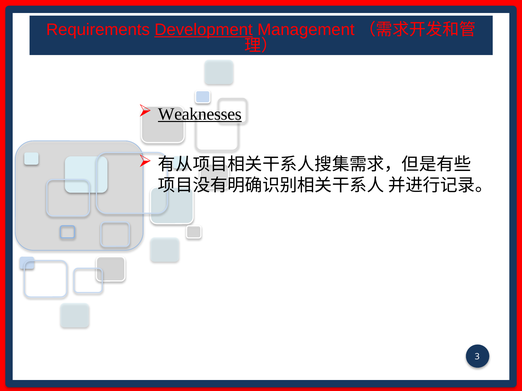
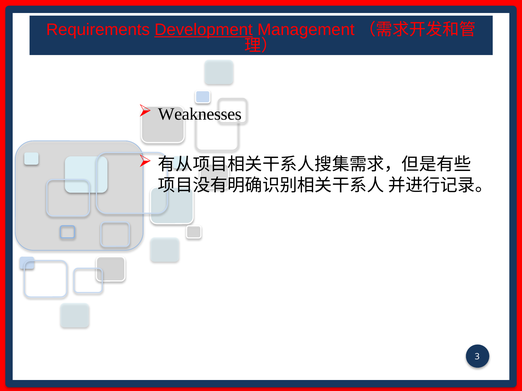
Weaknesses underline: present -> none
